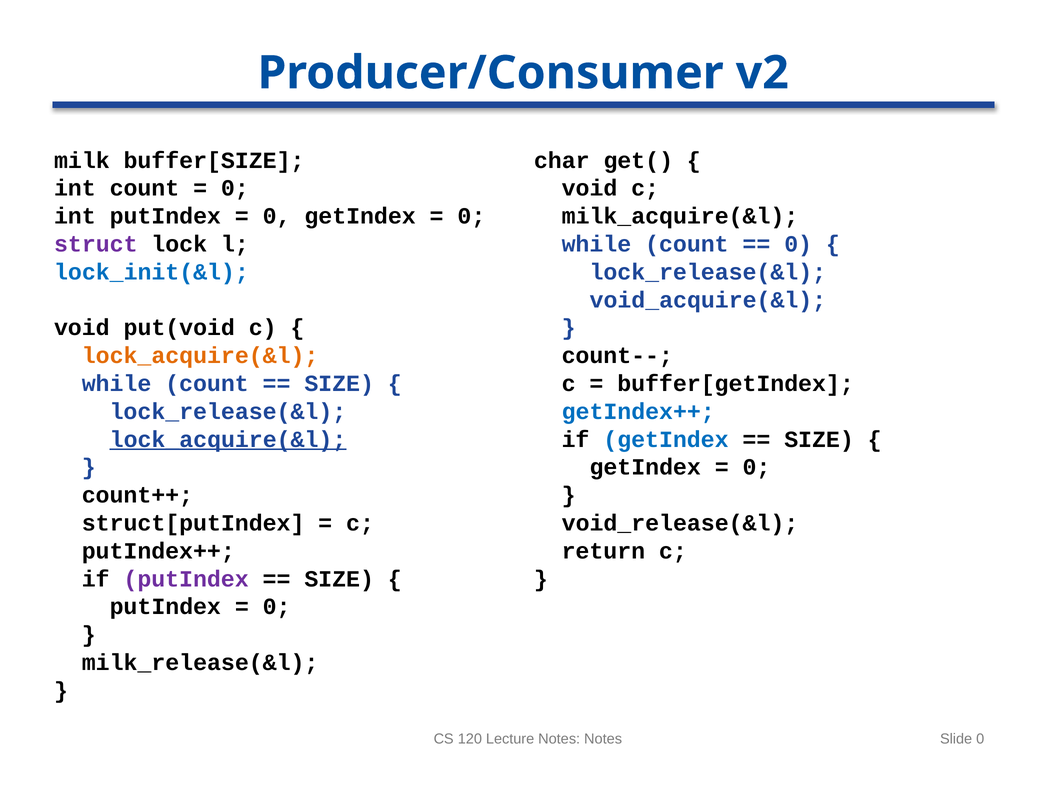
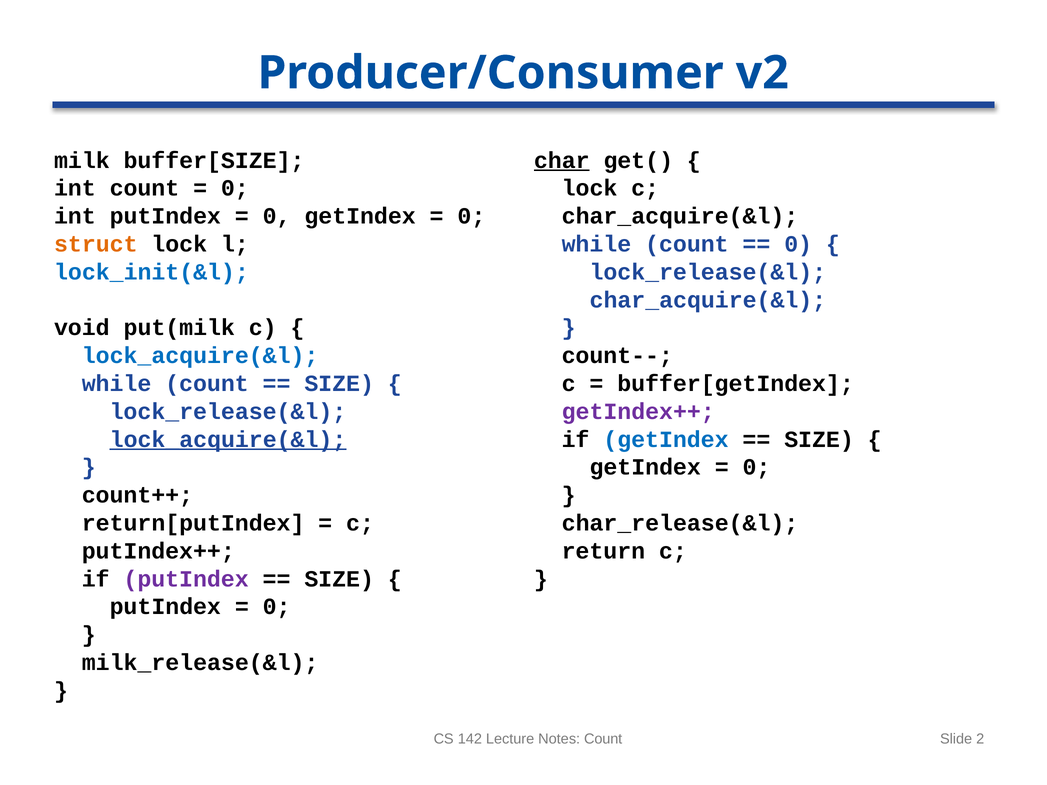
char underline: none -> present
void at (590, 188): void -> lock
milk_acquire(&l at (680, 216): milk_acquire(&l -> char_acquire(&l
struct colour: purple -> orange
void_acquire(&l at (708, 300): void_acquire(&l -> char_acquire(&l
put(void: put(void -> put(milk
lock_acquire(&l at (200, 356) colour: orange -> blue
getIndex++ colour: blue -> purple
struct[putIndex: struct[putIndex -> return[putIndex
void_release(&l: void_release(&l -> char_release(&l
120: 120 -> 142
Notes Notes: Notes -> Count
Slide 0: 0 -> 2
